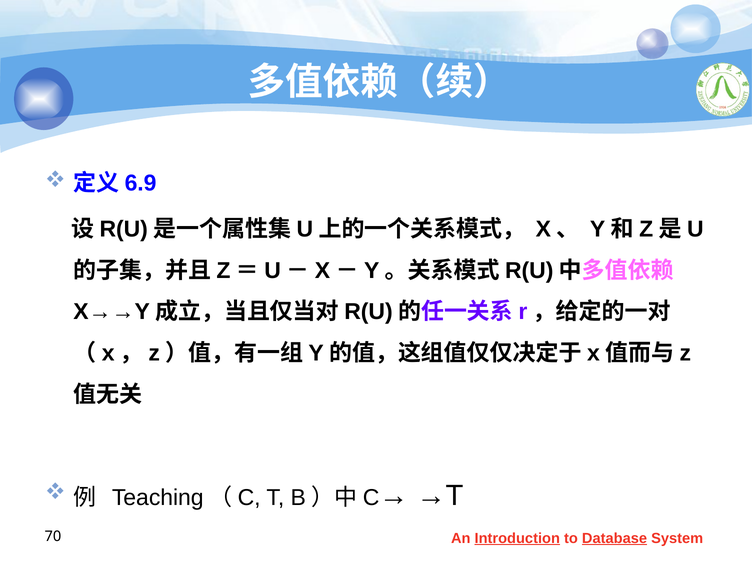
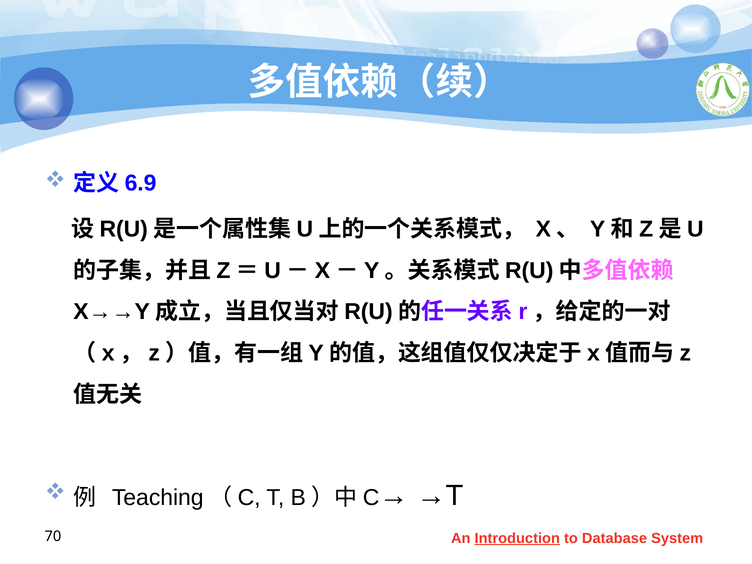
Database underline: present -> none
